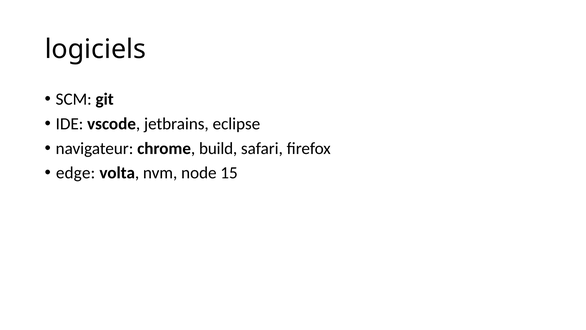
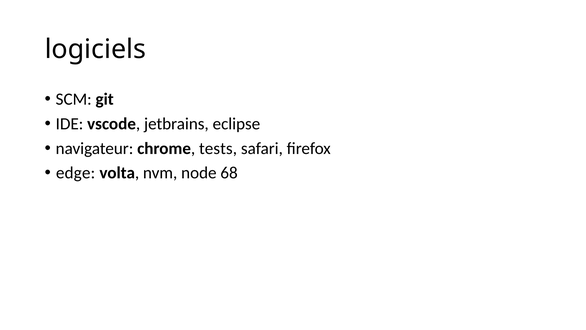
build: build -> tests
15: 15 -> 68
